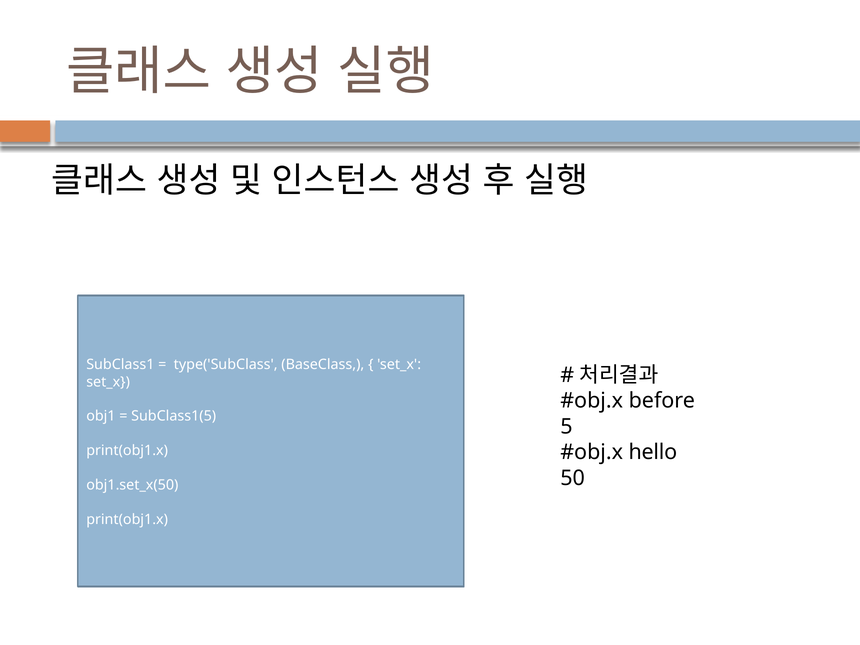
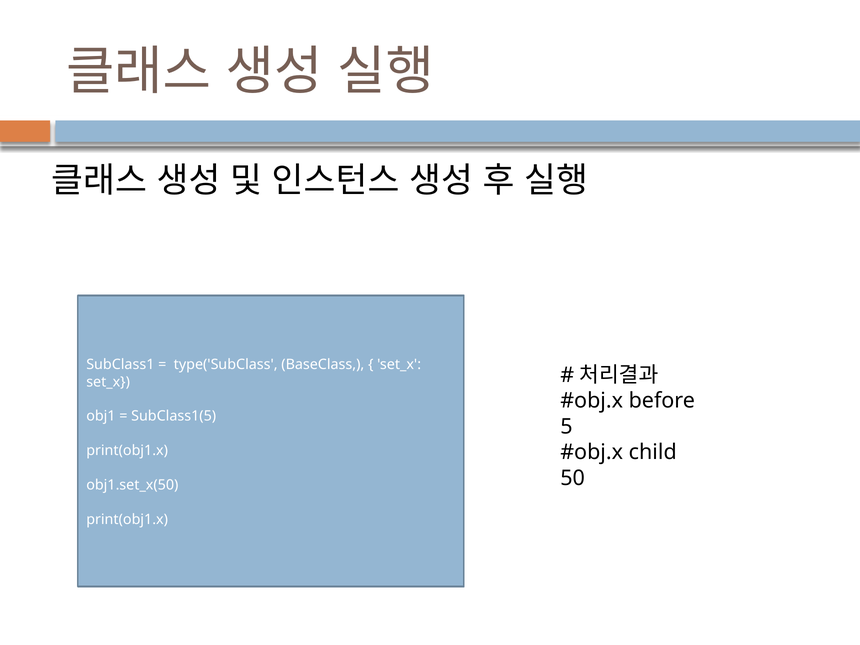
hello: hello -> child
